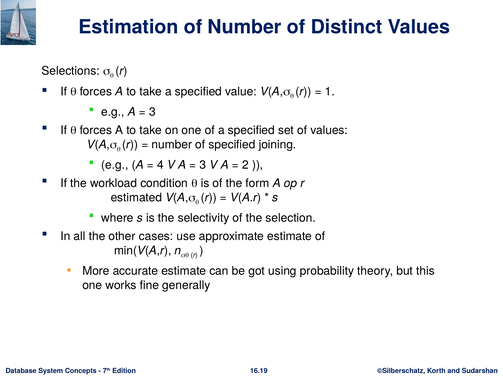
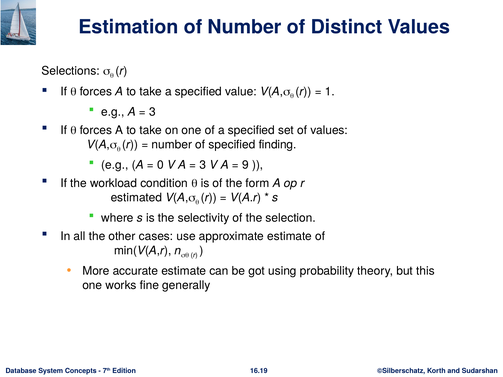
joining: joining -> finding
4: 4 -> 0
2: 2 -> 9
